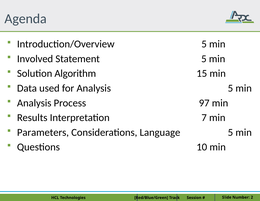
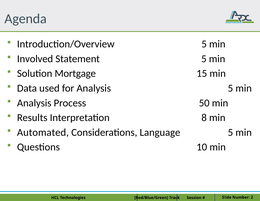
Algorithm: Algorithm -> Mortgage
97: 97 -> 50
7: 7 -> 8
Parameters: Parameters -> Automated
